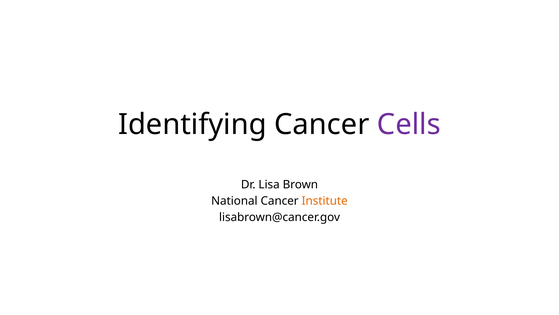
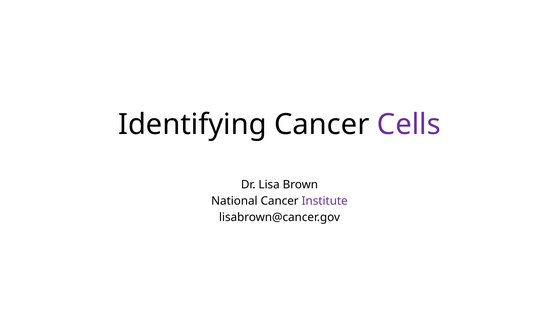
Institute colour: orange -> purple
